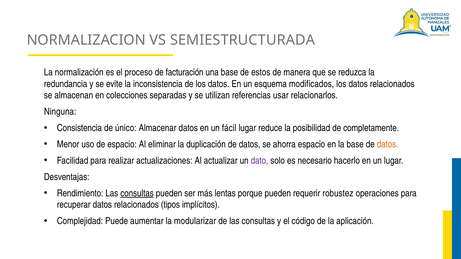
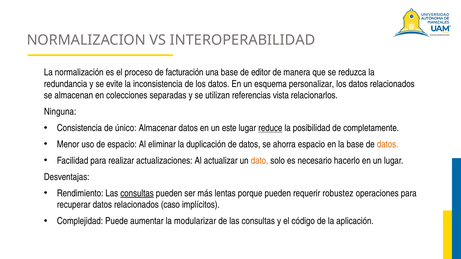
SEMIESTRUCTURADA: SEMIESTRUCTURADA -> INTEROPERABILIDAD
estos: estos -> editor
modificados: modificados -> personalizar
usar: usar -> vista
fácil: fácil -> este
reduce underline: none -> present
dato colour: purple -> orange
tipos: tipos -> caso
